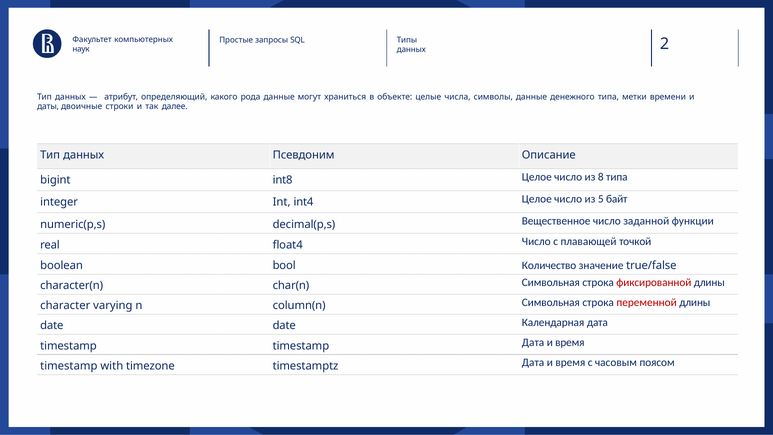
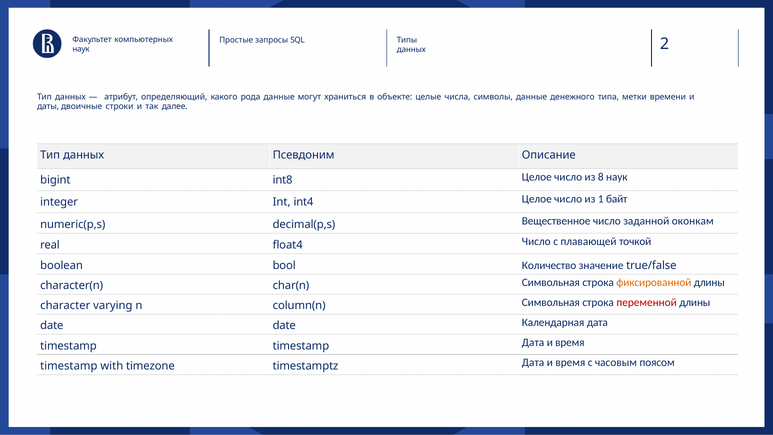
8 типа: типа -> наук
5: 5 -> 1
функции: функции -> оконкам
фиксированной colour: red -> orange
